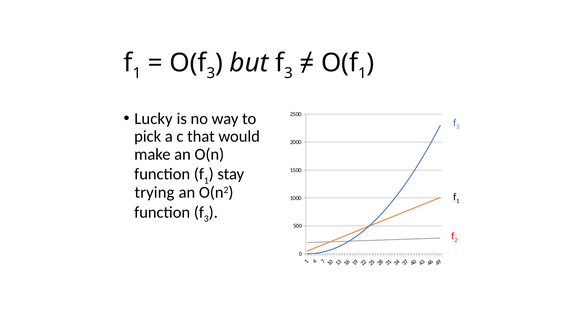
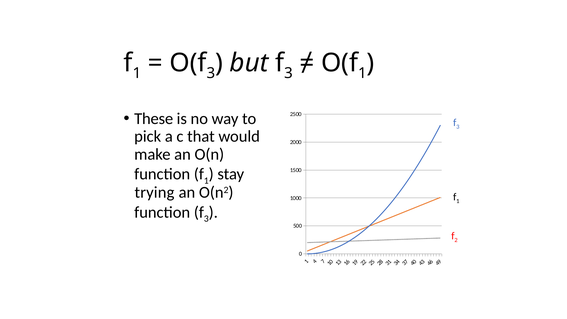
Lucky: Lucky -> These
